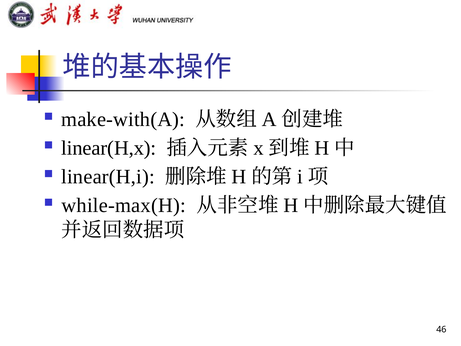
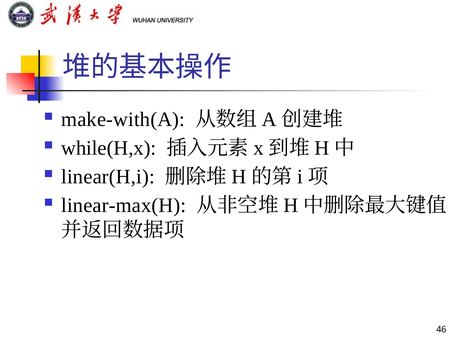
linear(H,x: linear(H,x -> while(H,x
while-max(H: while-max(H -> linear-max(H
